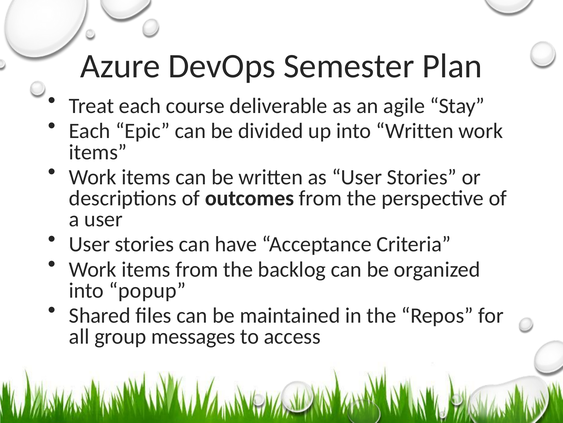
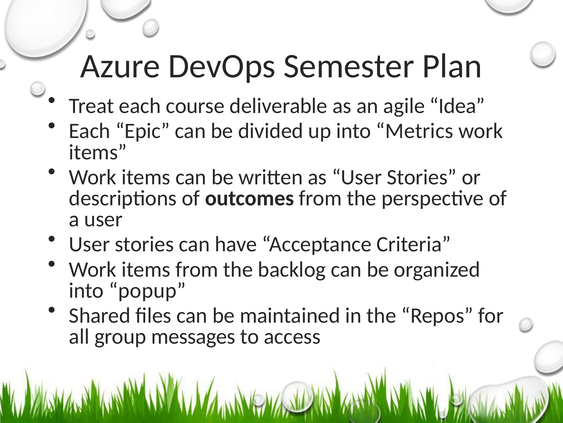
Stay: Stay -> Idea
into Written: Written -> Metrics
